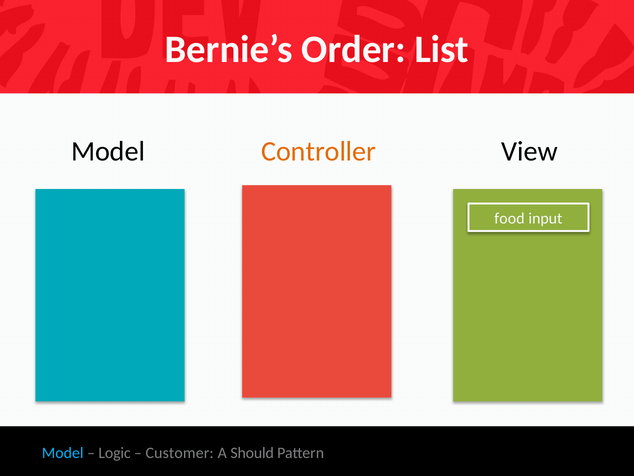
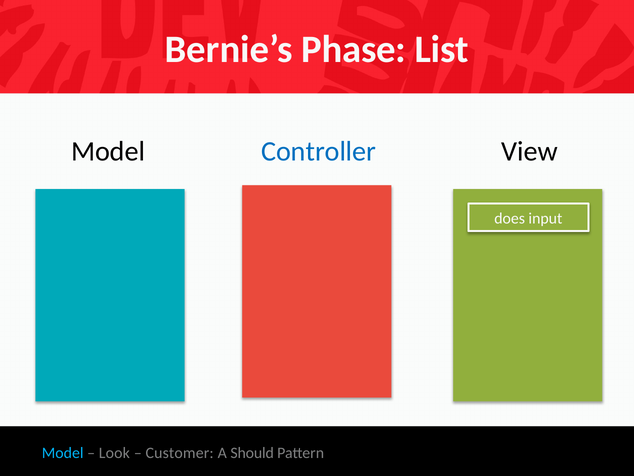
Order: Order -> Phase
Controller colour: orange -> blue
food: food -> does
Logic: Logic -> Look
